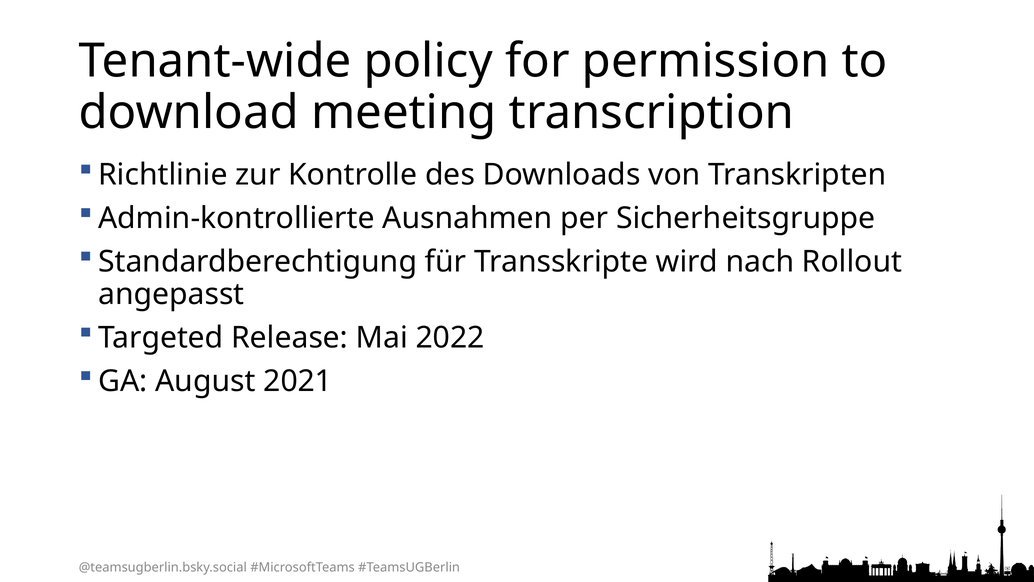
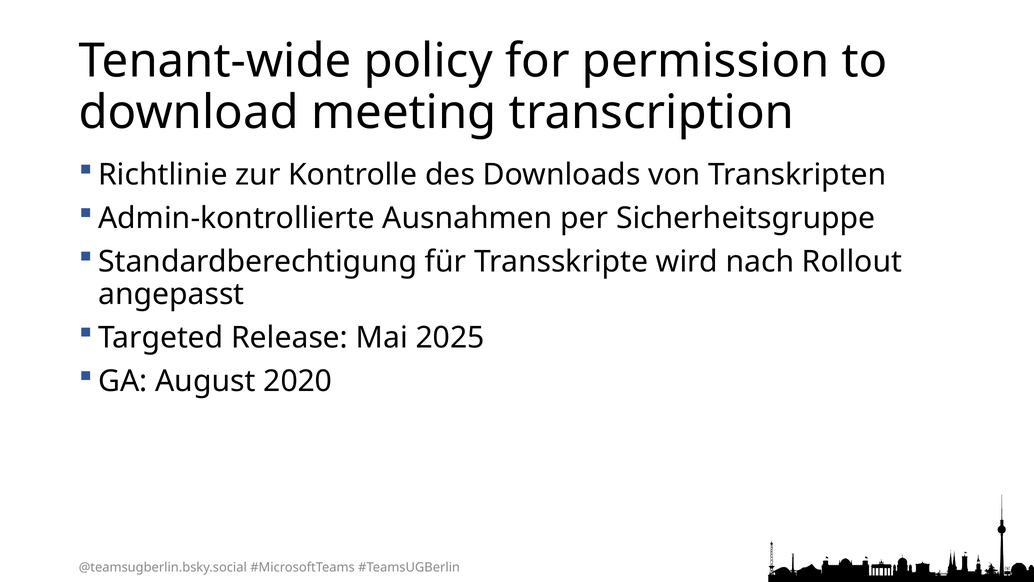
2022: 2022 -> 2025
2021: 2021 -> 2020
